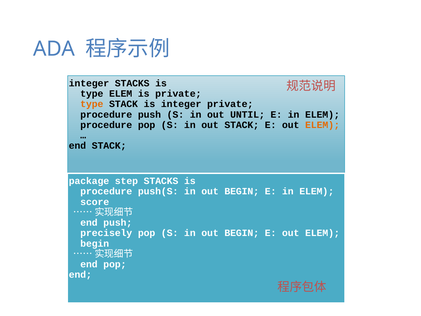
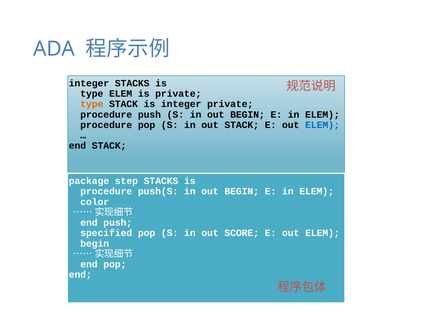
S in out UNTIL: UNTIL -> BEGIN
ELEM at (322, 125) colour: orange -> blue
score: score -> color
precisely: precisely -> specified
S in out BEGIN: BEGIN -> SCORE
